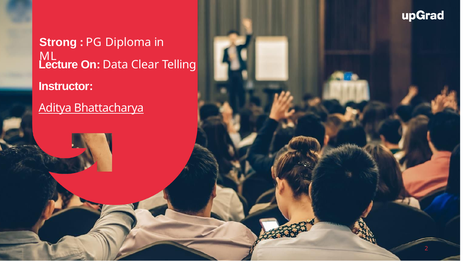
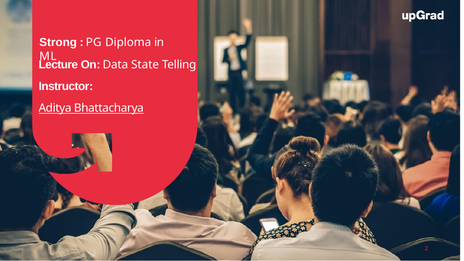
Clear: Clear -> State
